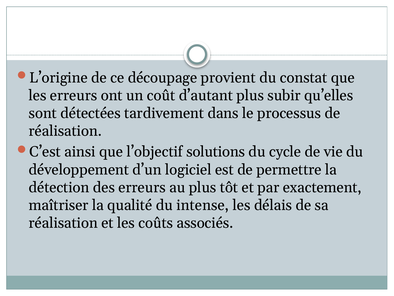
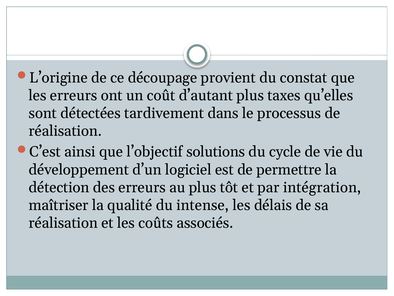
subir: subir -> taxes
exactement: exactement -> intégration
